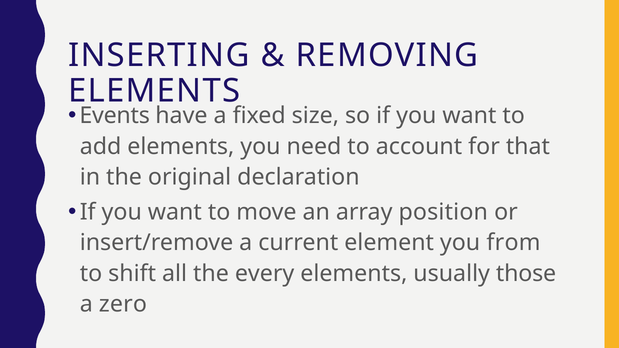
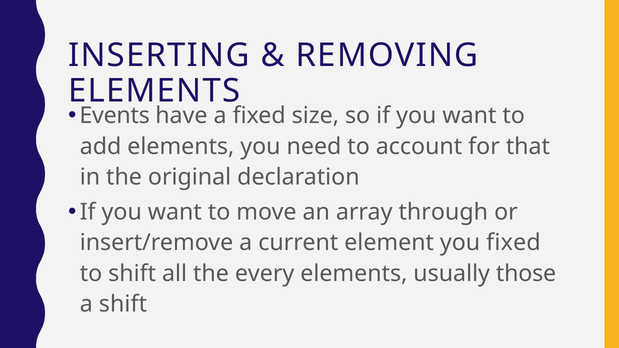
position: position -> through
you from: from -> fixed
a zero: zero -> shift
